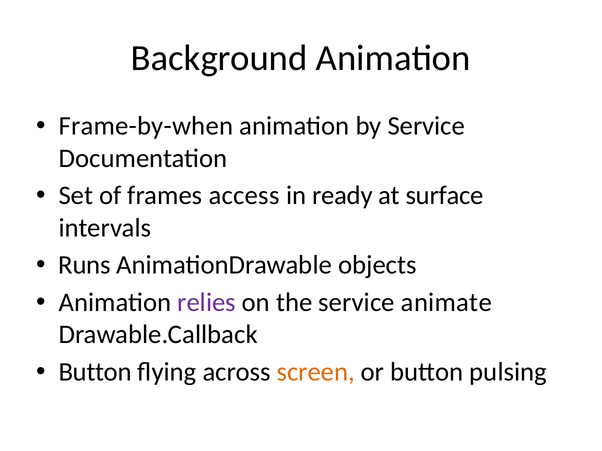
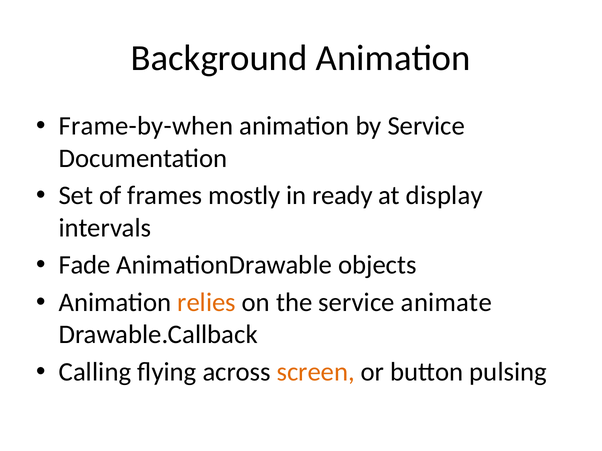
access: access -> mostly
surface: surface -> display
Runs: Runs -> Fade
relies colour: purple -> orange
Button at (95, 373): Button -> Calling
